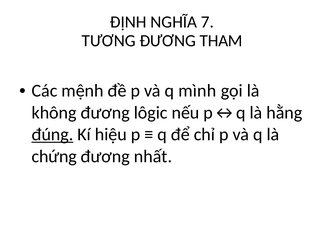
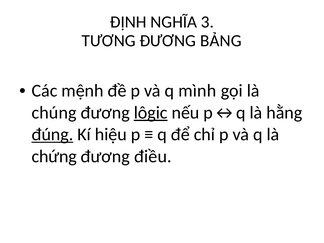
7: 7 -> 3
THAM: THAM -> BẢNG
không: không -> chúng
lôgic underline: none -> present
nhất: nhất -> điều
